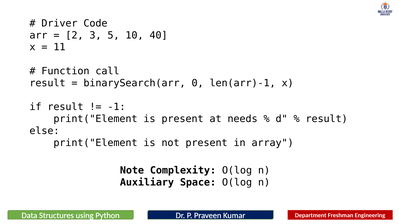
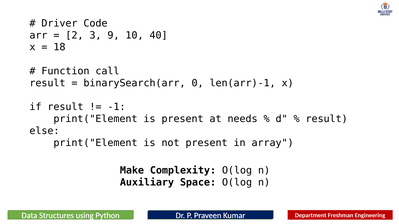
5: 5 -> 9
11: 11 -> 18
Note: Note -> Make
